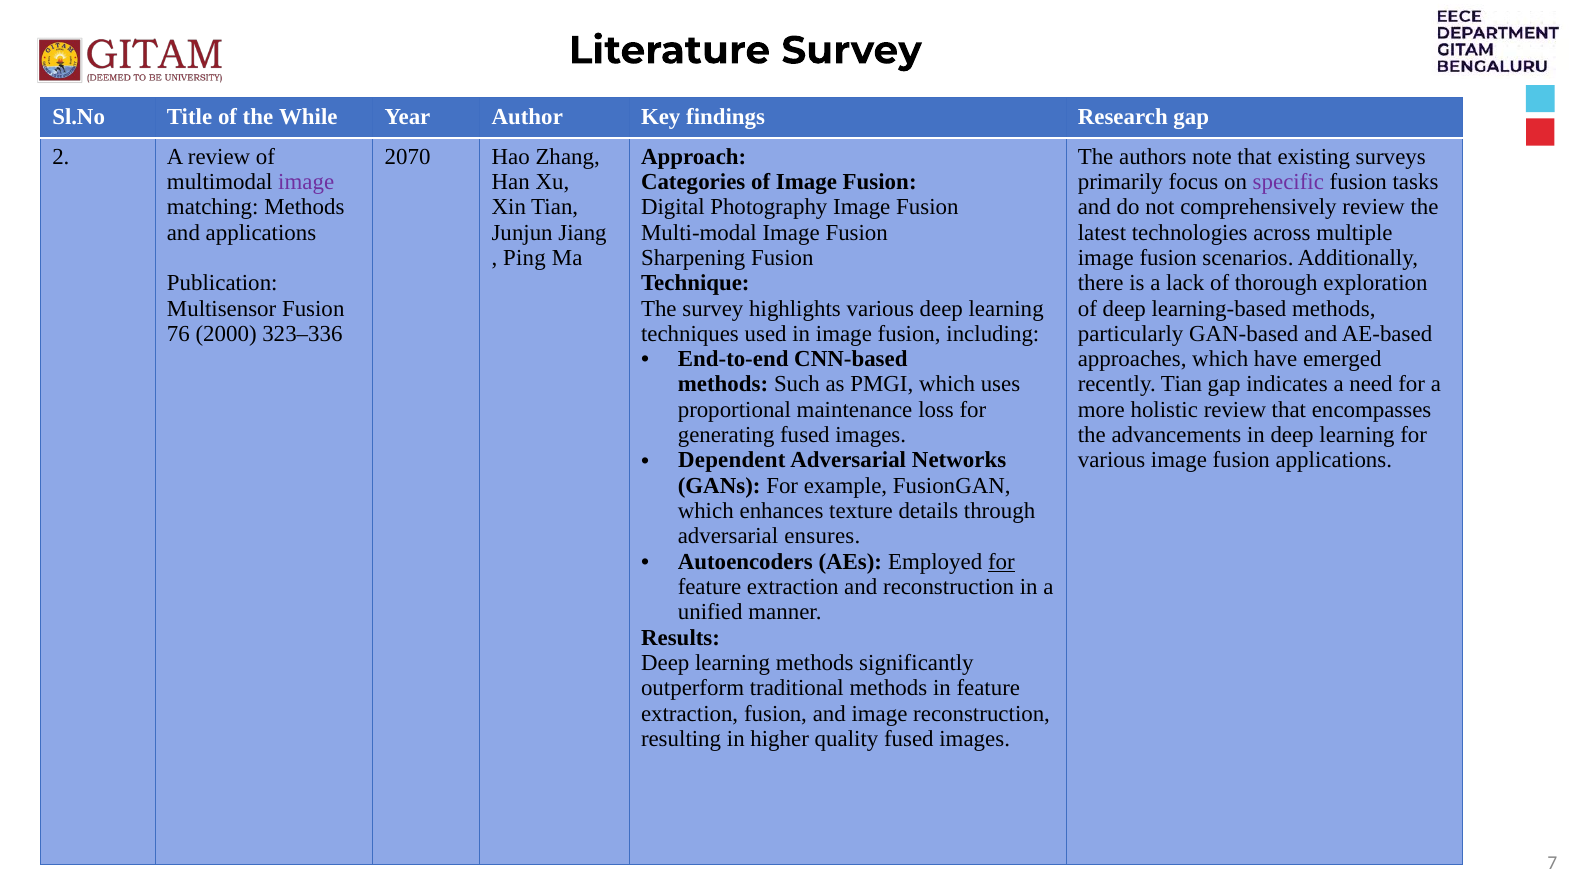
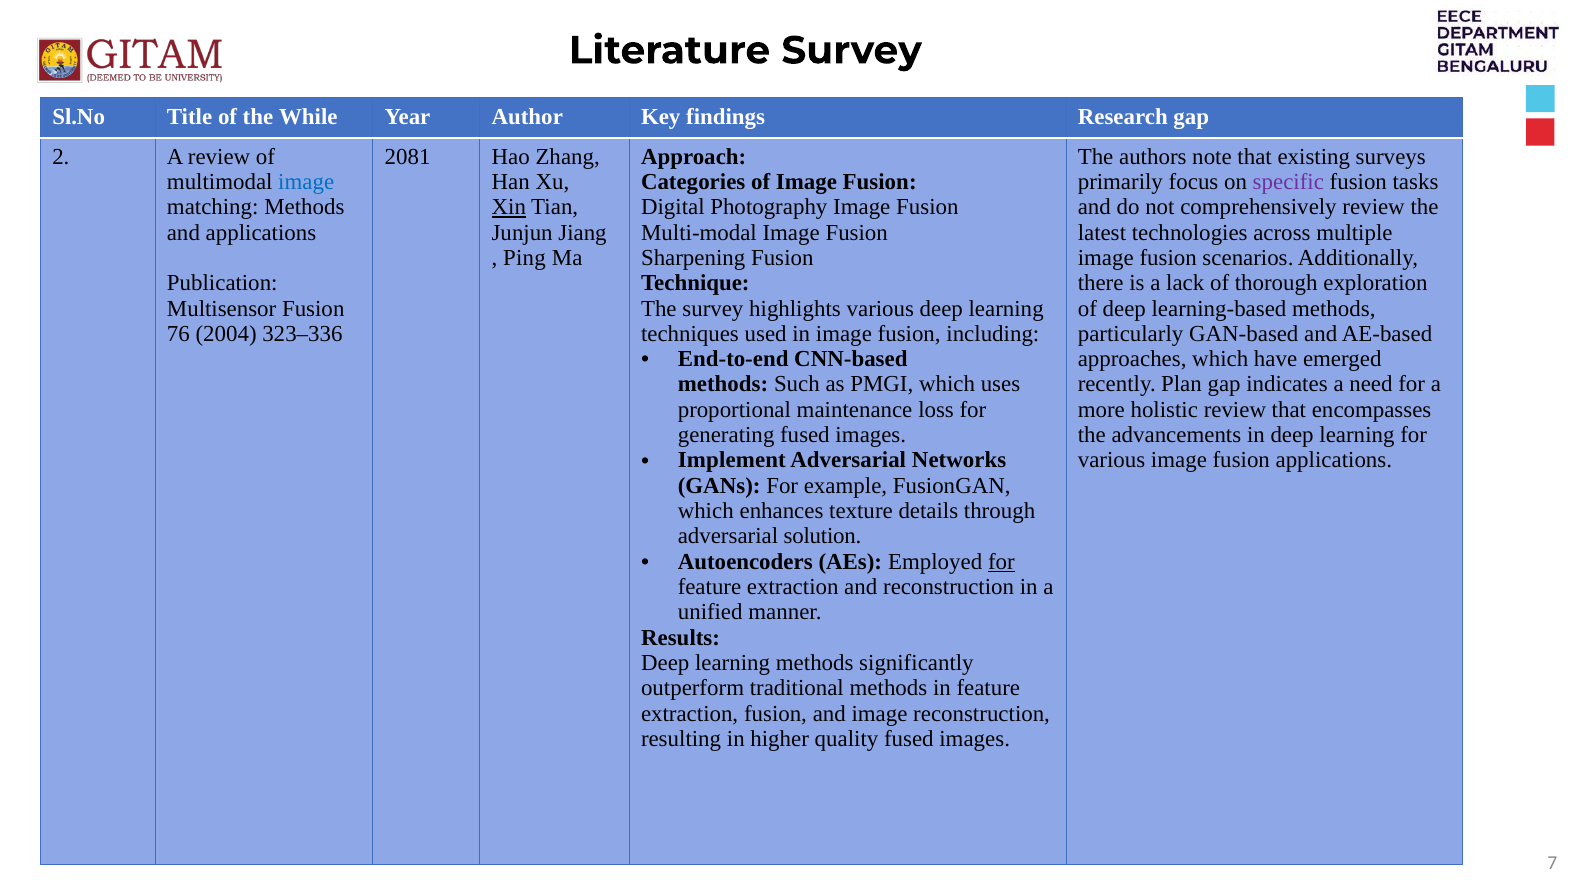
2070: 2070 -> 2081
image at (306, 182) colour: purple -> blue
Xin underline: none -> present
2000: 2000 -> 2004
recently Tian: Tian -> Plan
Dependent: Dependent -> Implement
ensures: ensures -> solution
